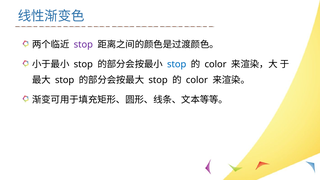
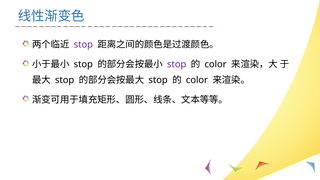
stop at (177, 64) colour: blue -> purple
